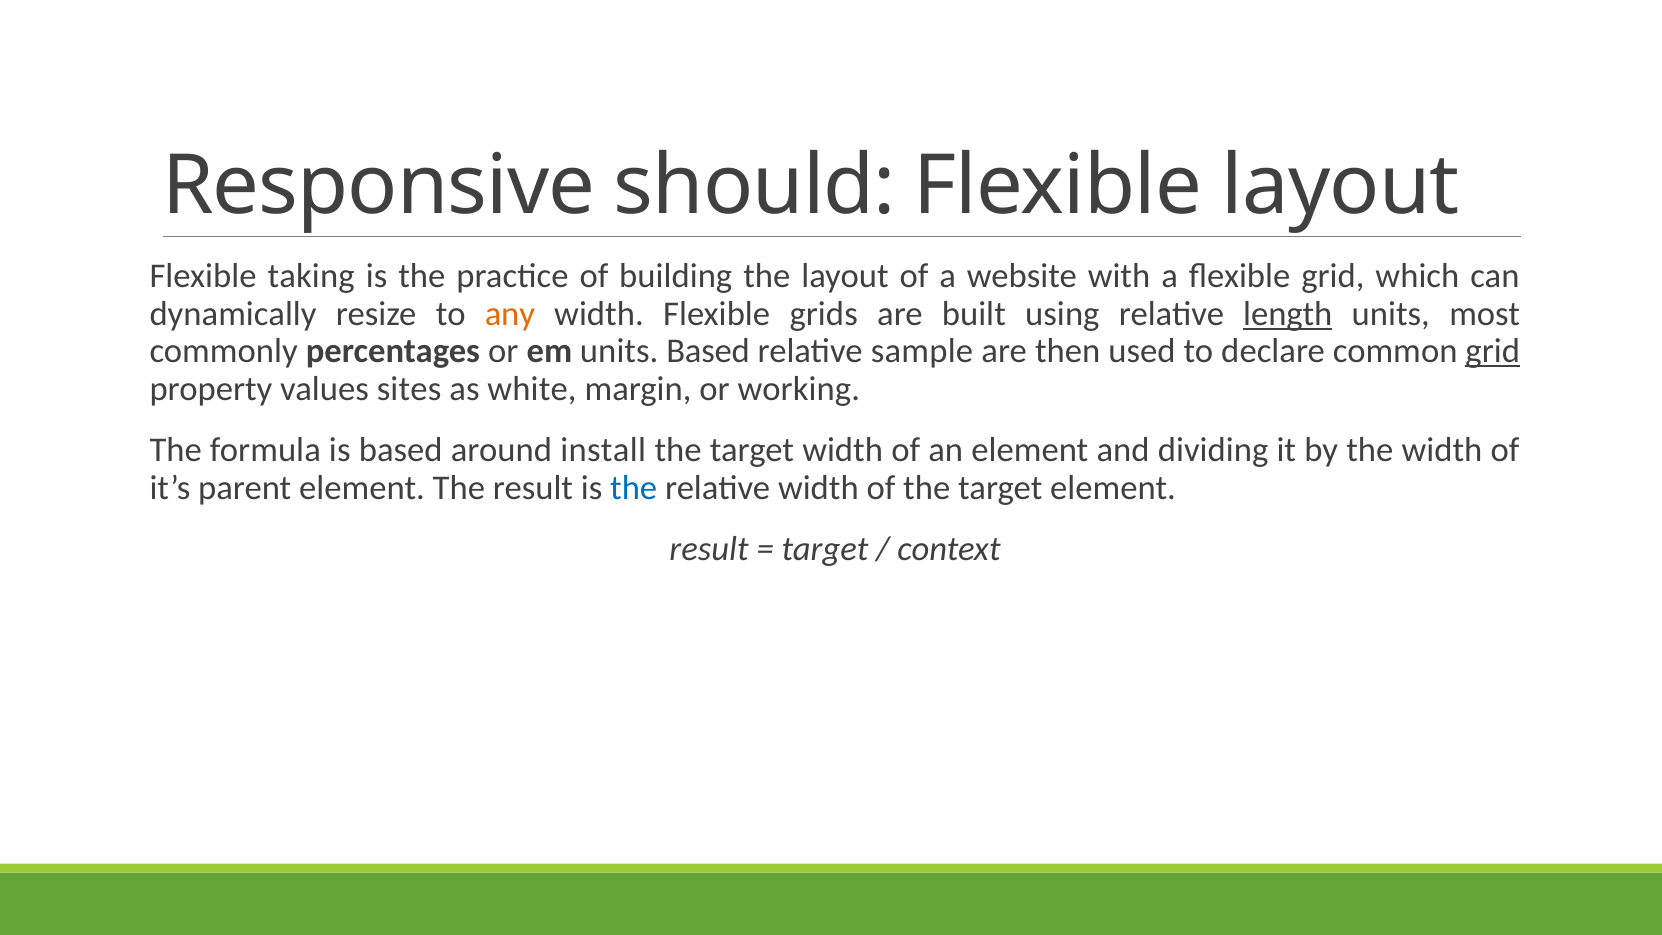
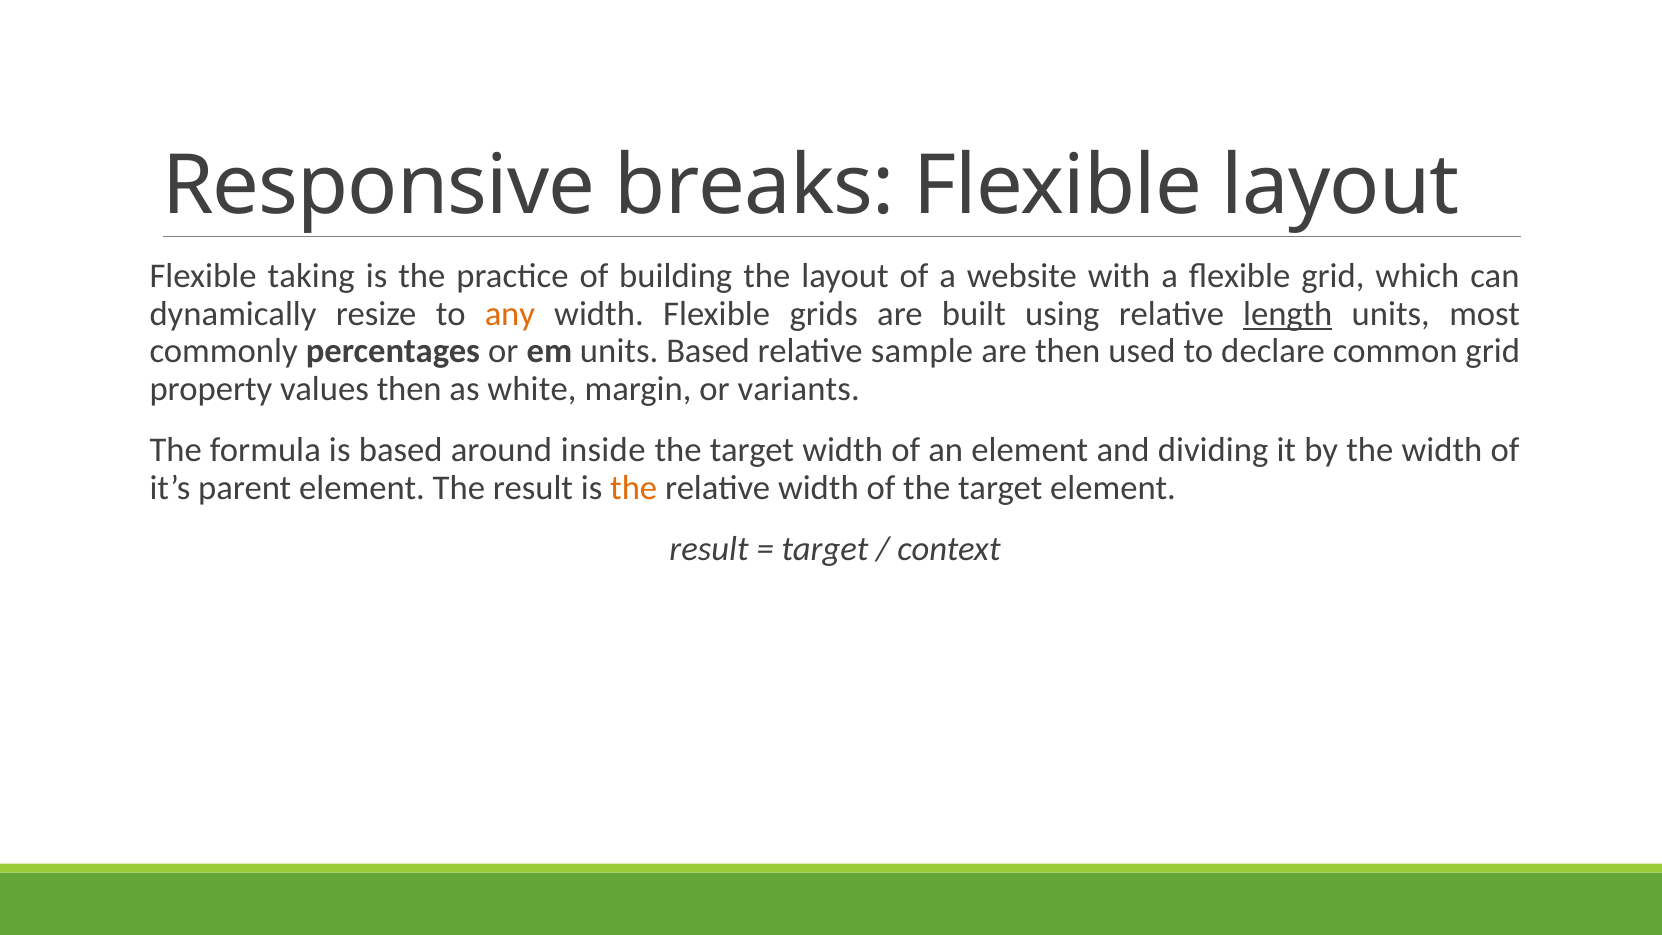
should: should -> breaks
grid at (1493, 351) underline: present -> none
values sites: sites -> then
working: working -> variants
install: install -> inside
the at (634, 488) colour: blue -> orange
